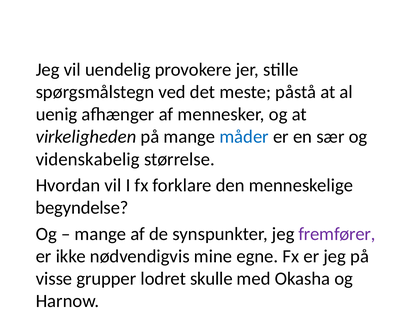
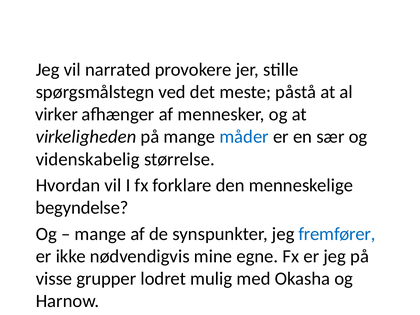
uendelig: uendelig -> narrated
uenig: uenig -> virker
fremfører colour: purple -> blue
skulle: skulle -> mulig
